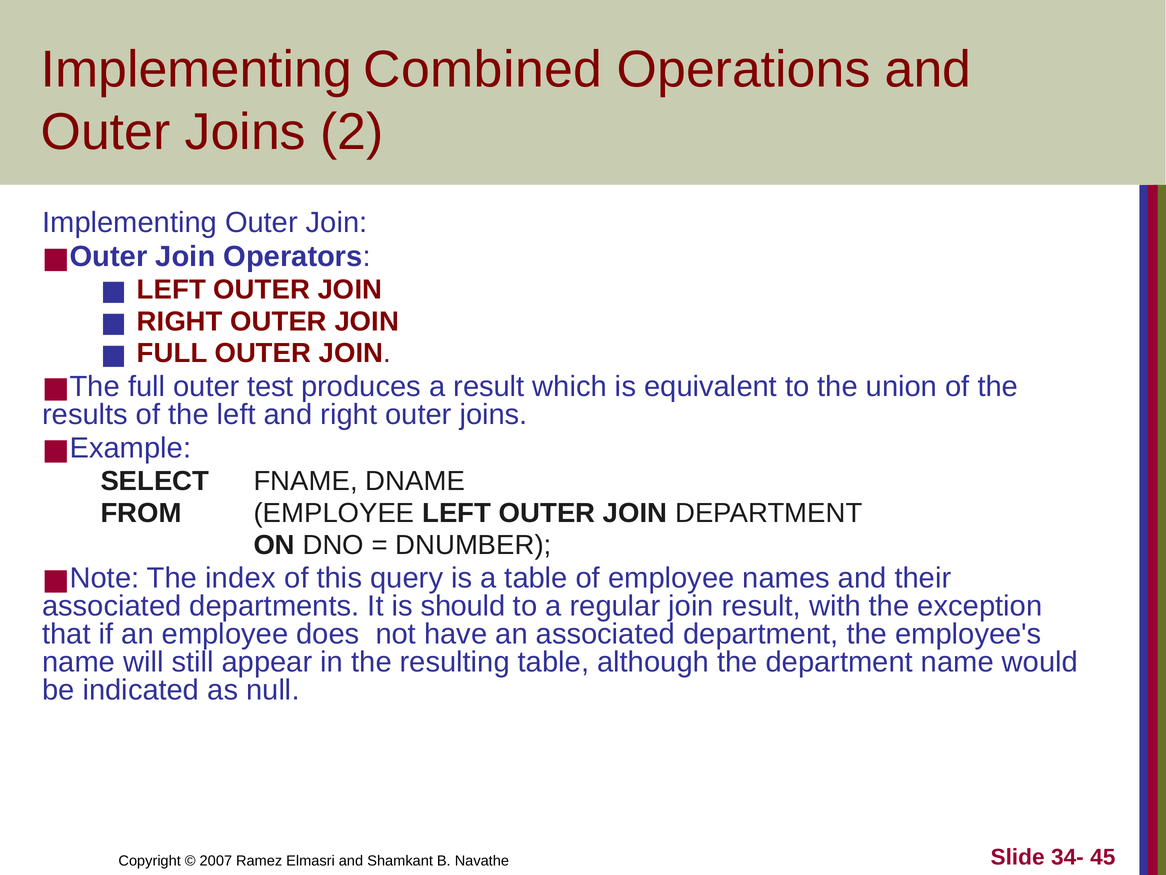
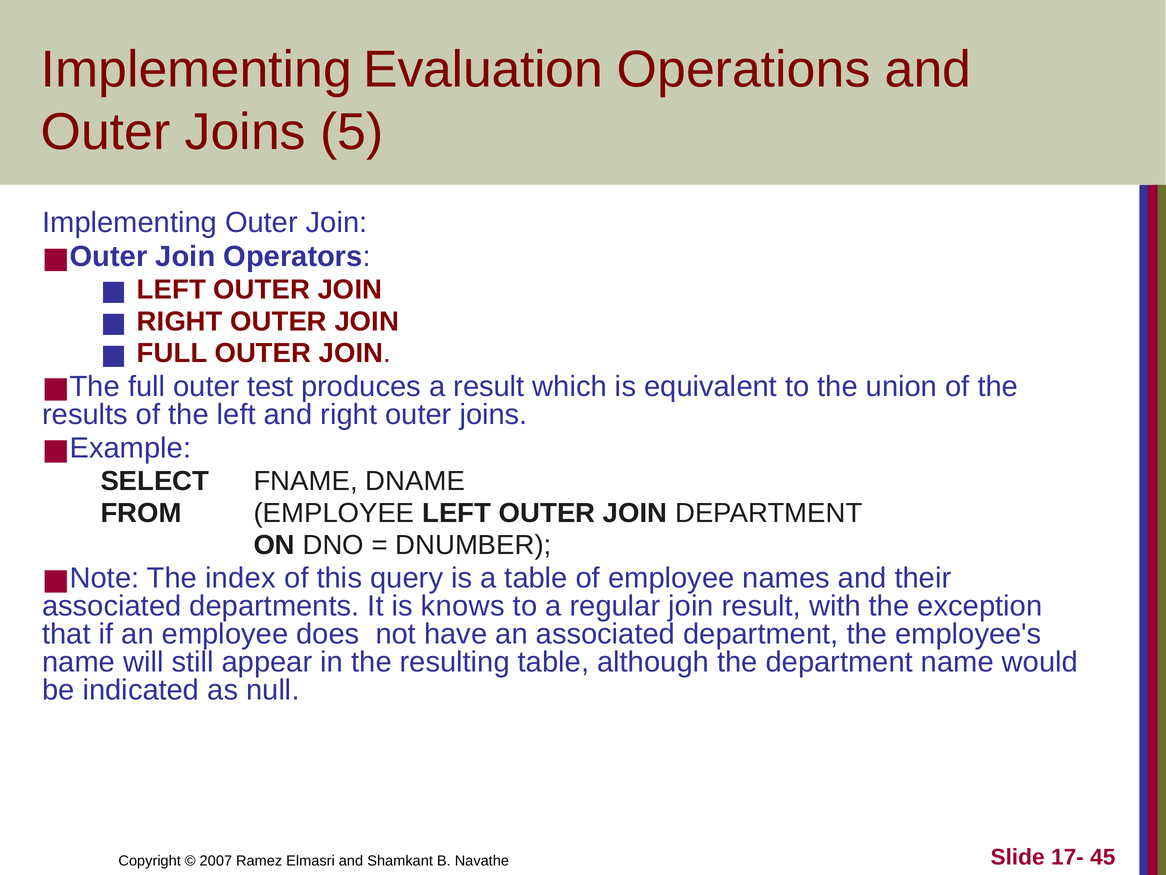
Combined: Combined -> Evaluation
2: 2 -> 5
should: should -> knows
34-: 34- -> 17-
